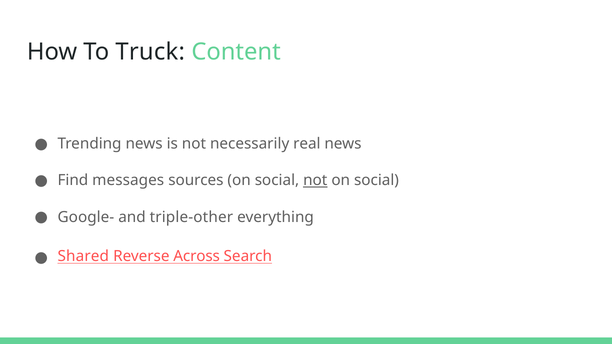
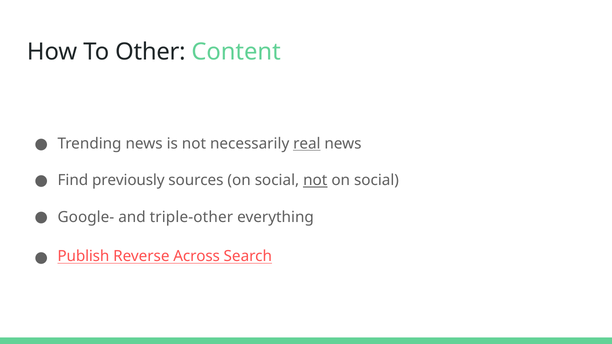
Truck: Truck -> Other
real underline: none -> present
messages: messages -> previously
Shared: Shared -> Publish
